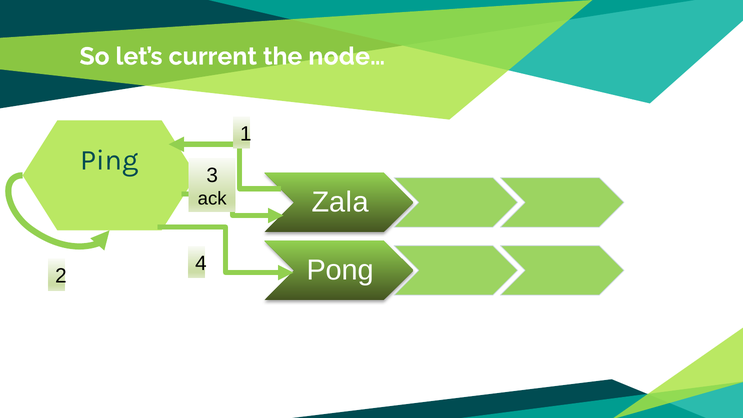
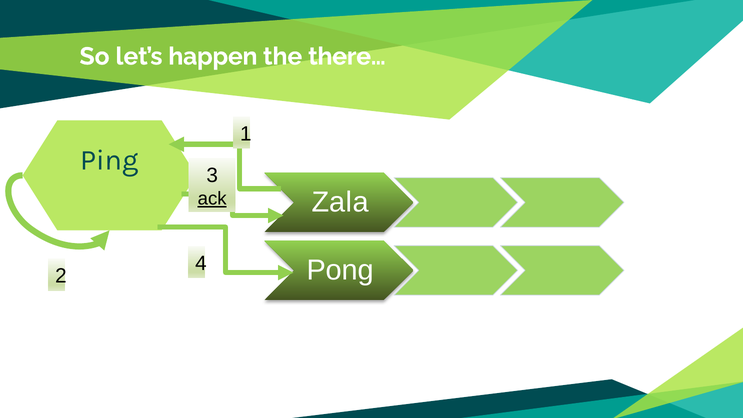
current: current -> happen
node…: node… -> there…
ack underline: none -> present
